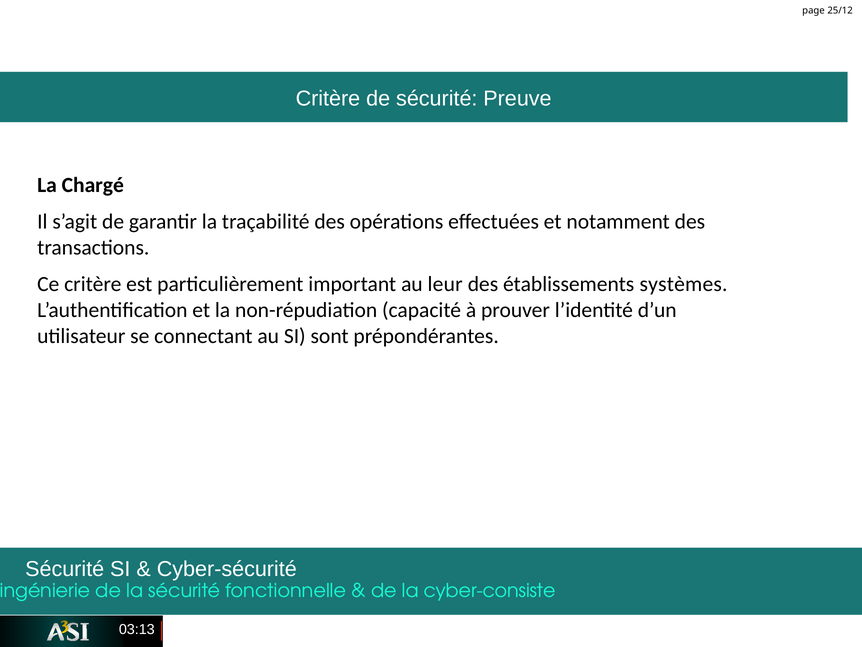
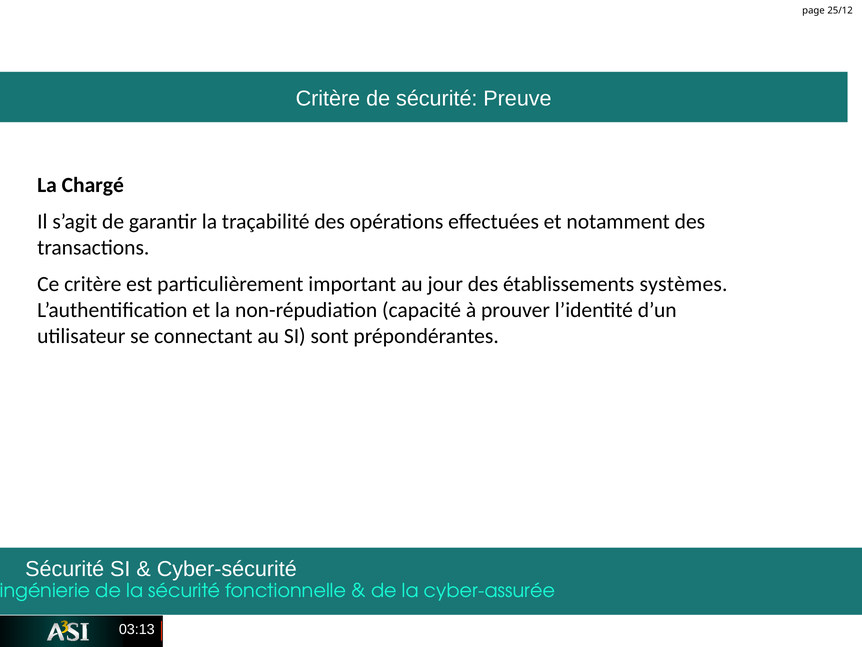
leur: leur -> jour
cyber-consiste: cyber-consiste -> cyber-assurée
